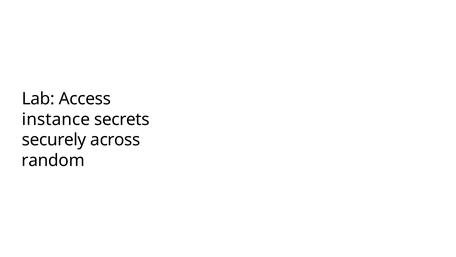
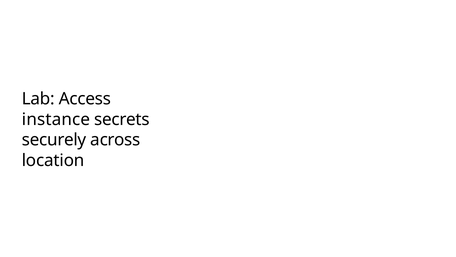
random: random -> location
